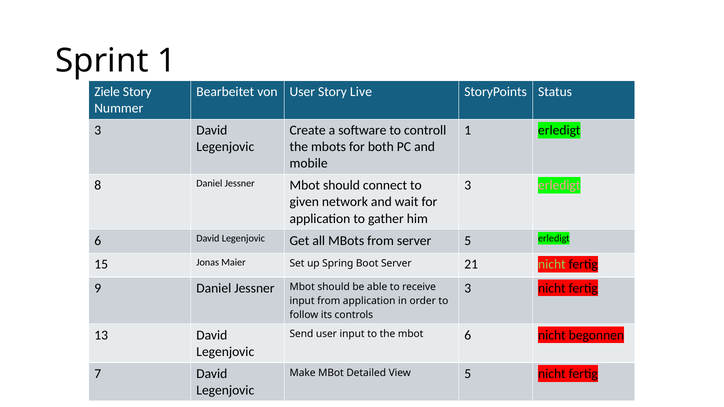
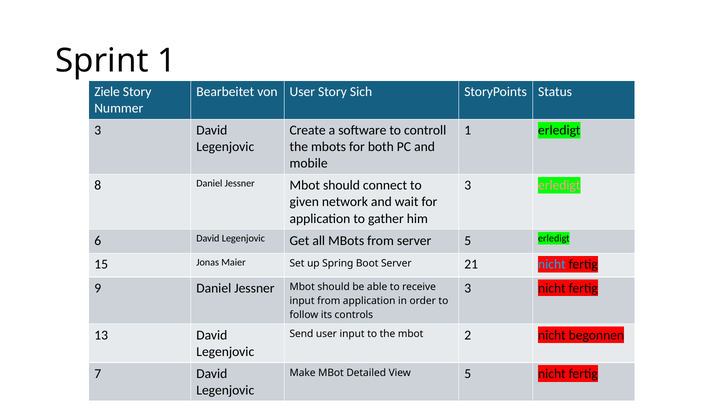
Live: Live -> Sich
nicht at (552, 264) colour: light green -> light blue
mbot 6: 6 -> 2
